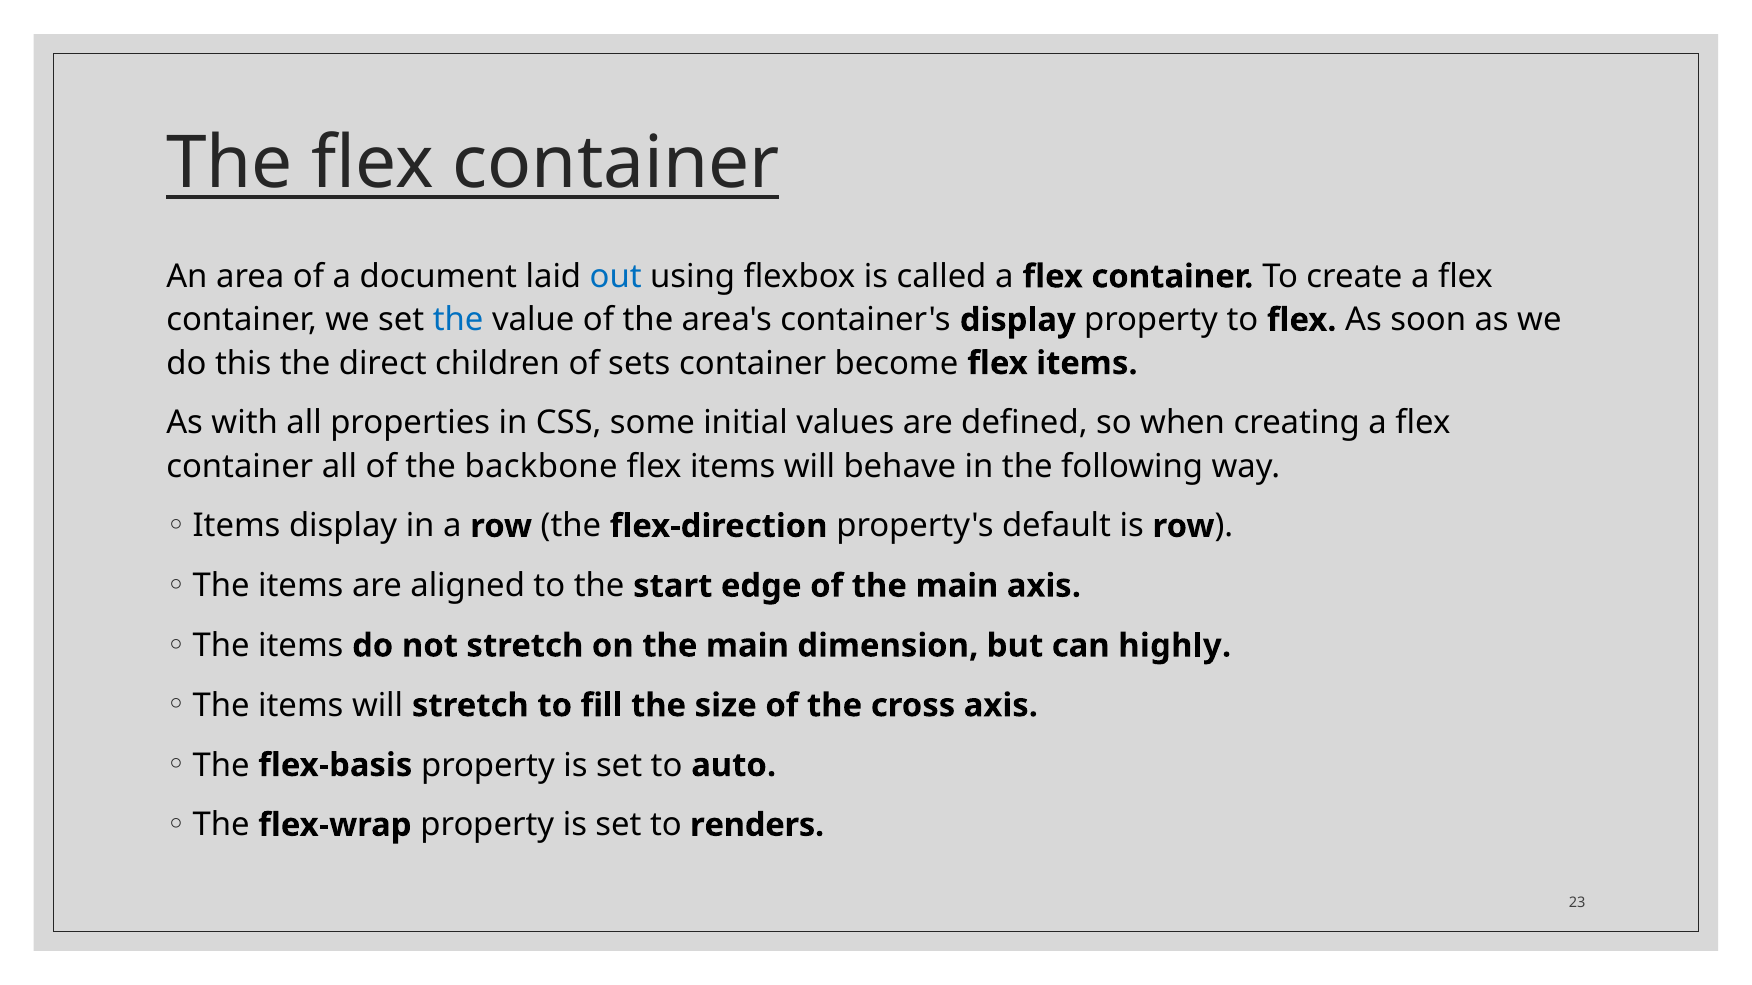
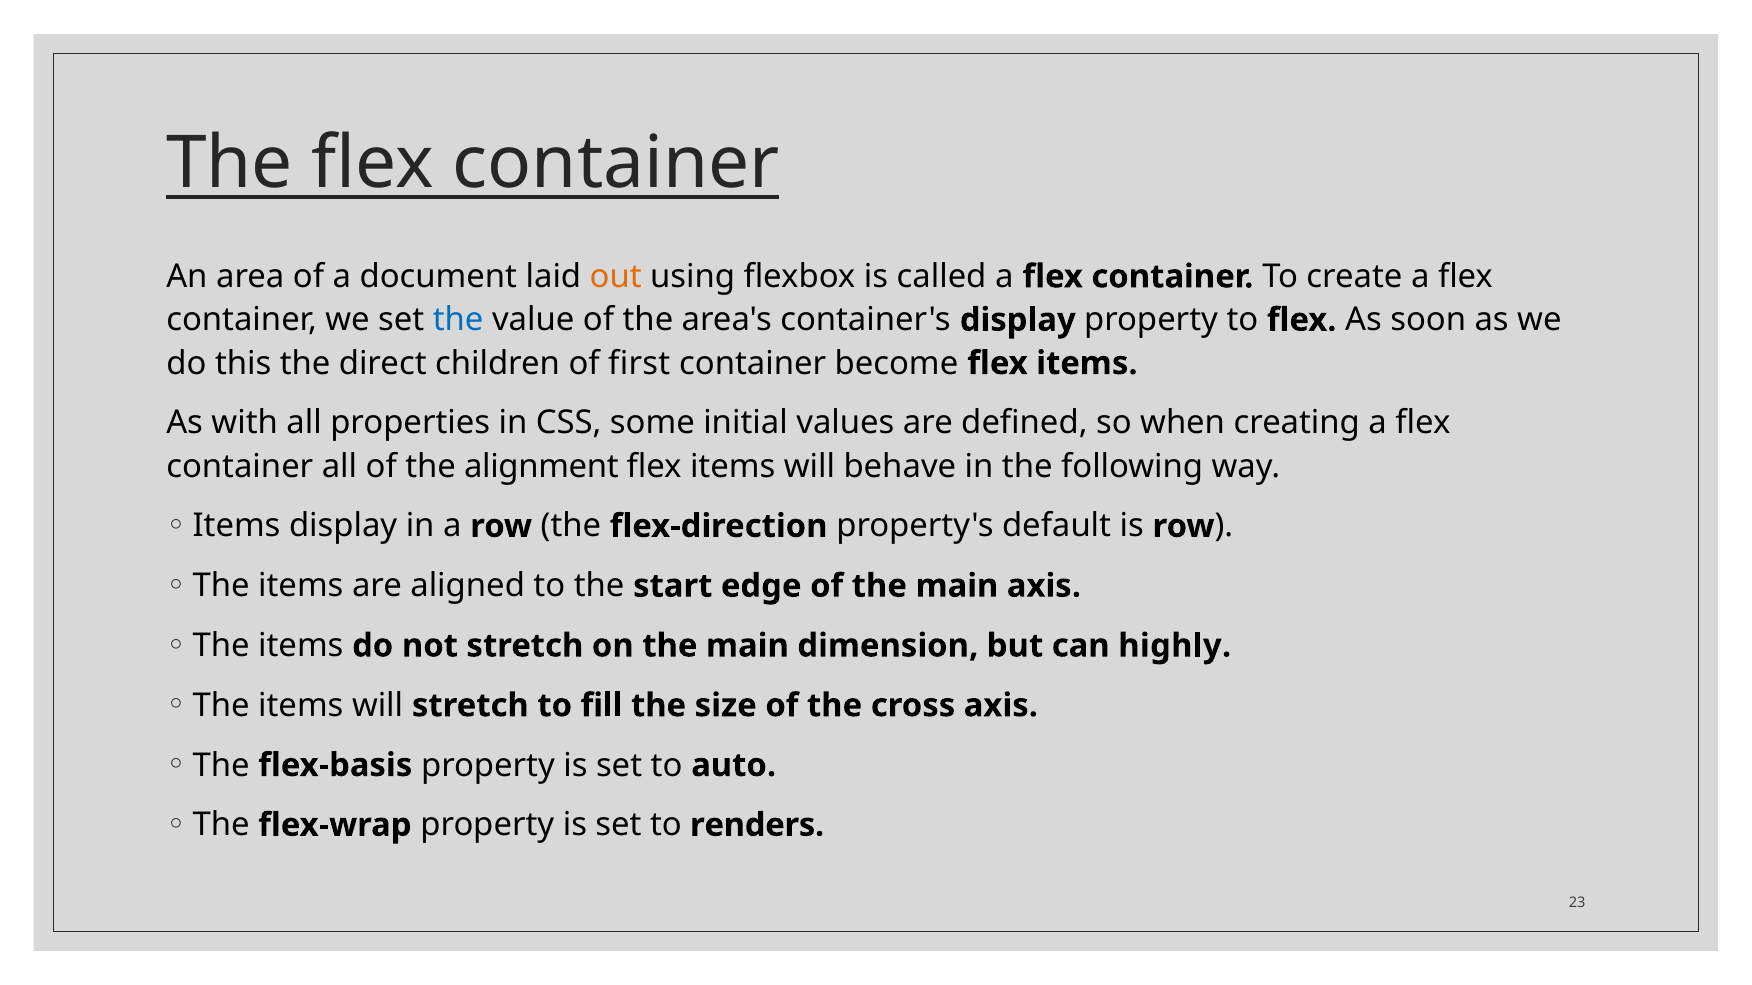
out colour: blue -> orange
sets: sets -> first
backbone: backbone -> alignment
